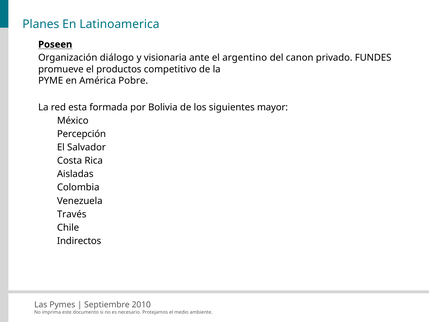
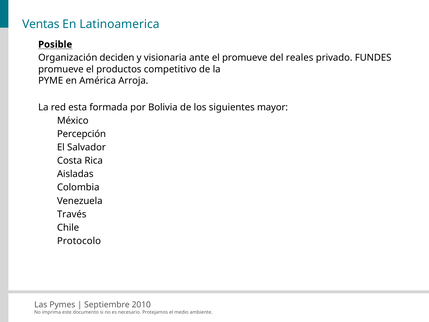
Planes: Planes -> Ventas
Poseen: Poseen -> Posible
diálogo: diálogo -> deciden
el argentino: argentino -> promueve
canon: canon -> reales
Pobre: Pobre -> Arroja
Indirectos: Indirectos -> Protocolo
